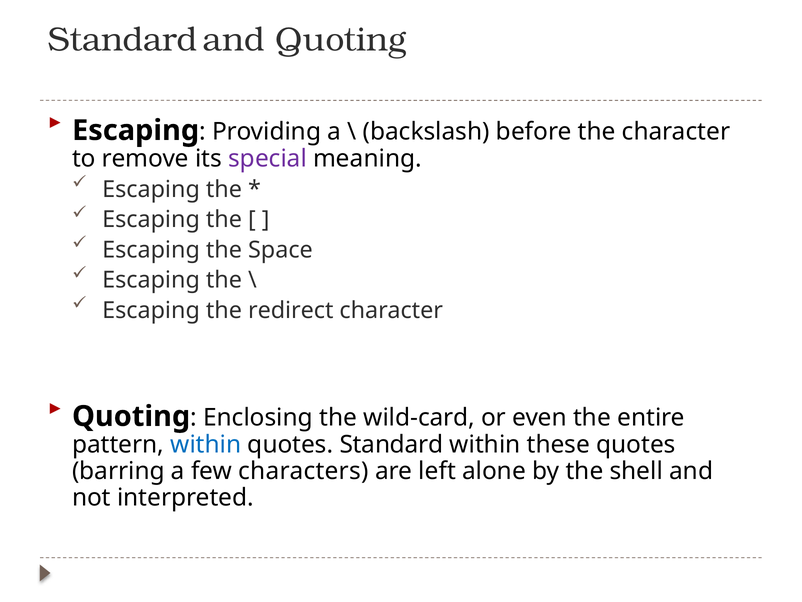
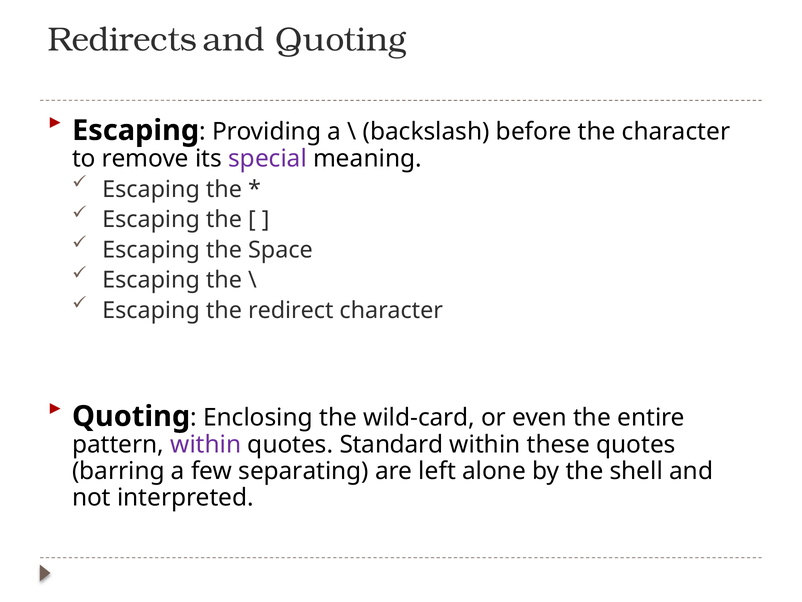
Standard at (123, 40): Standard -> Redirects
within at (206, 444) colour: blue -> purple
characters: characters -> separating
